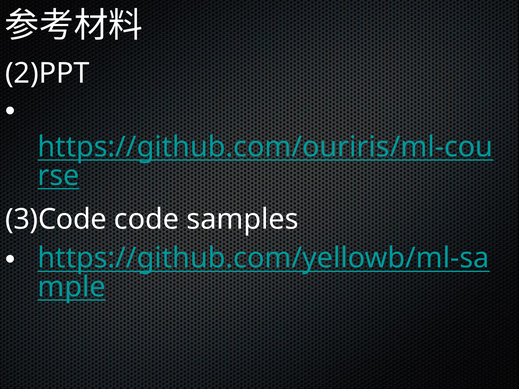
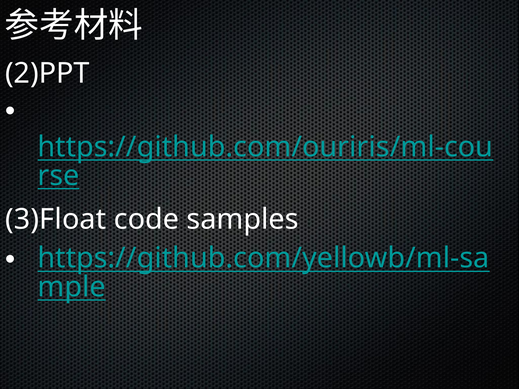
3)Code: 3)Code -> 3)Float
